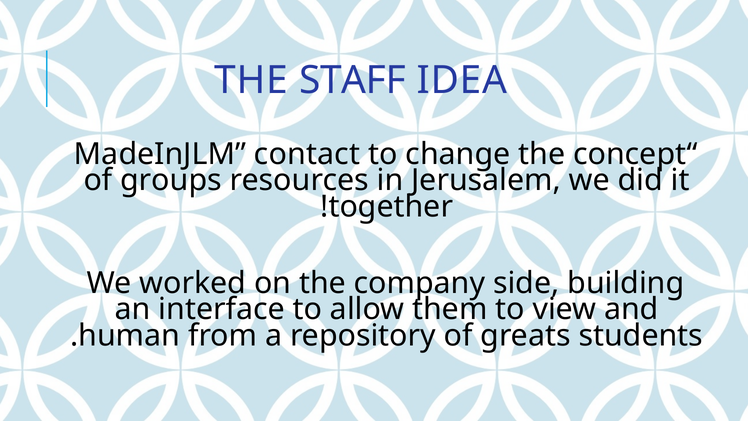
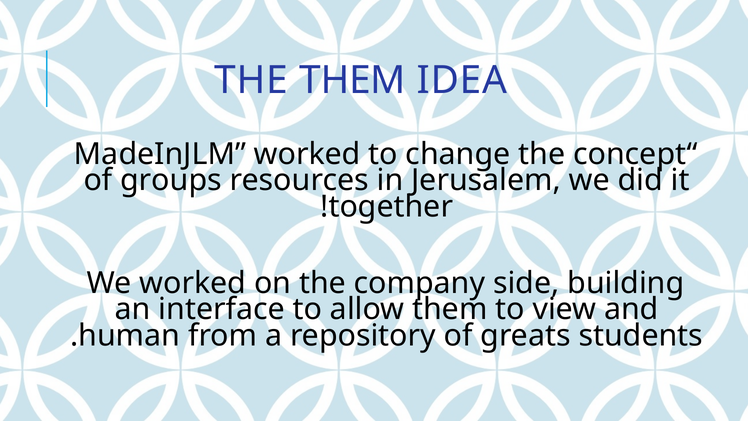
THE STAFF: STAFF -> THEM
MadeInJLM contact: contact -> worked
